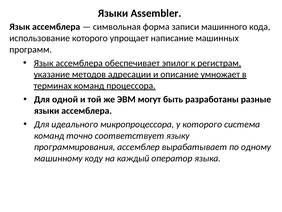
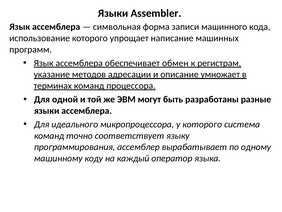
эпилог: эпилог -> обмен
